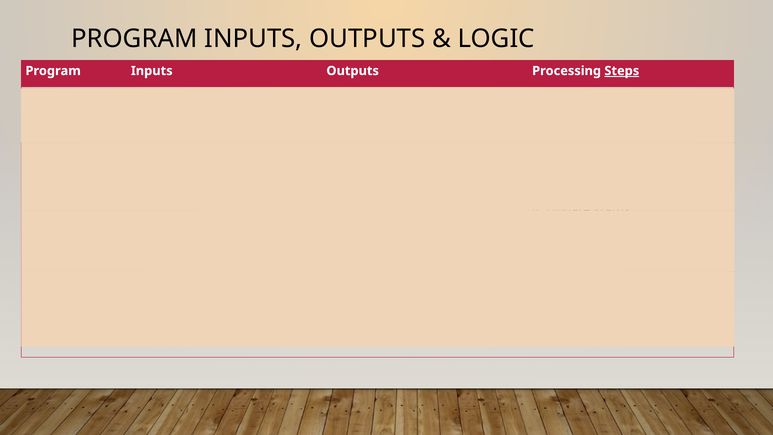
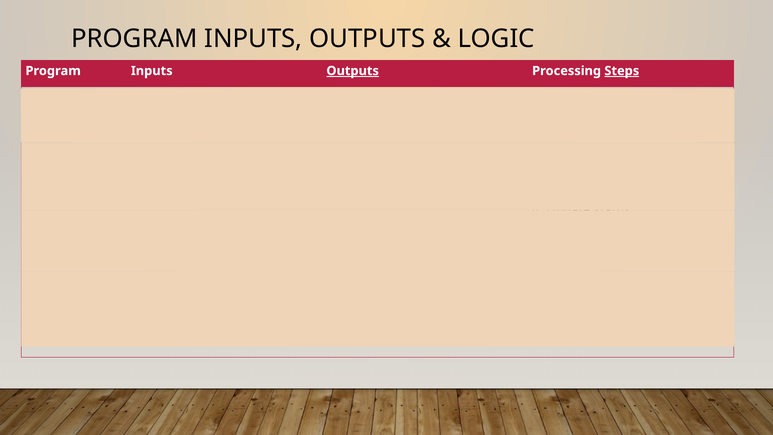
Outputs at (353, 71) underline: none -> present
